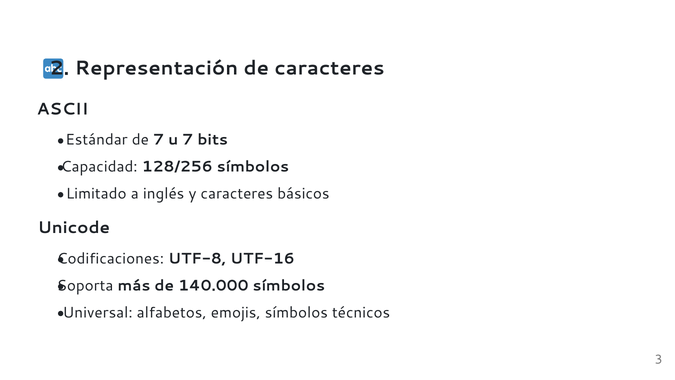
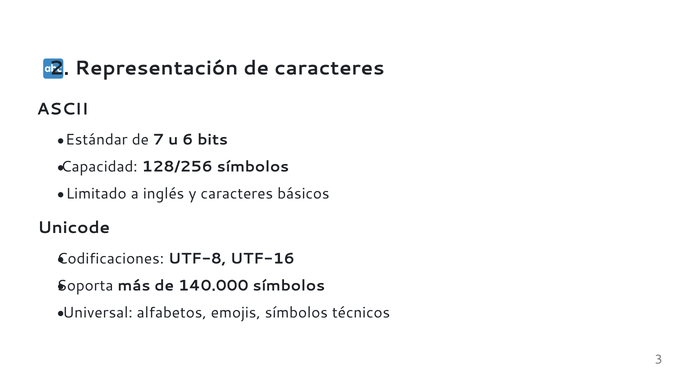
u 7: 7 -> 6
